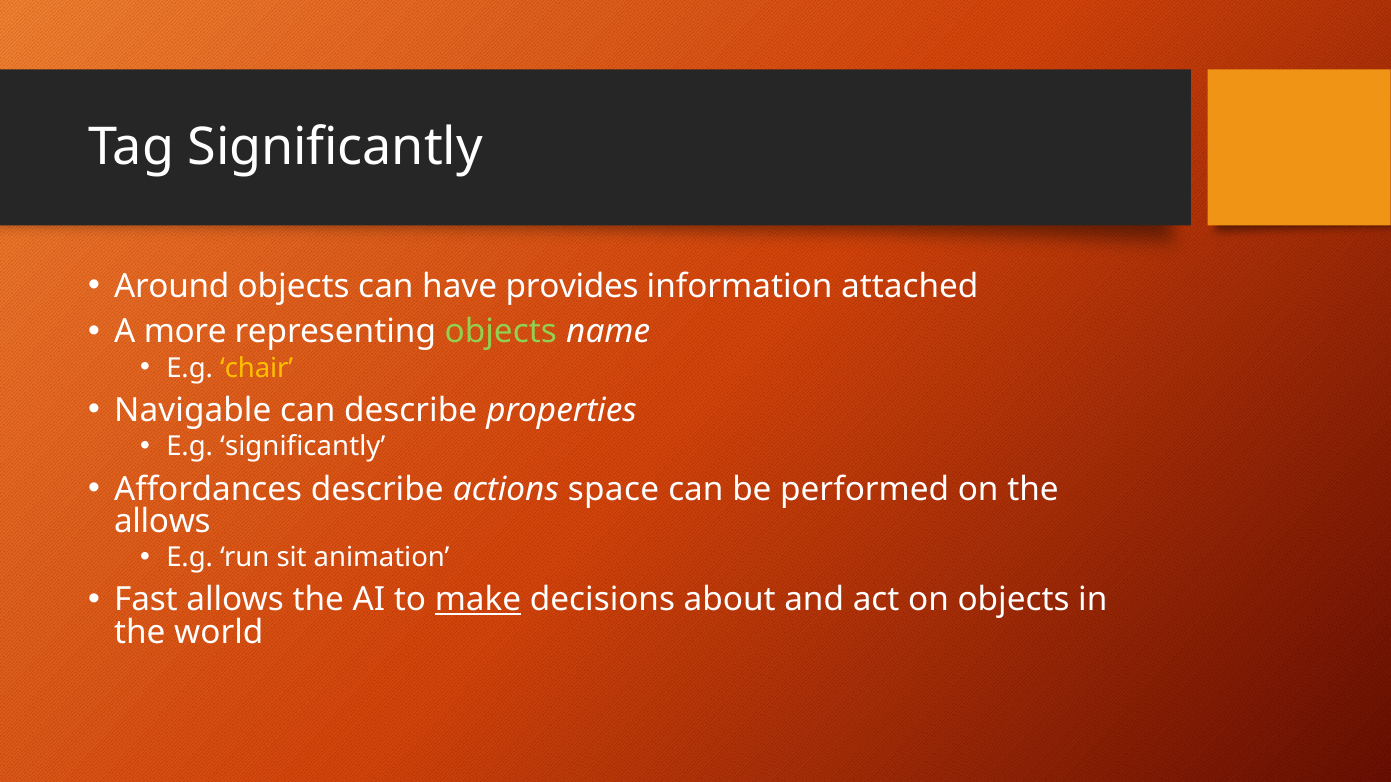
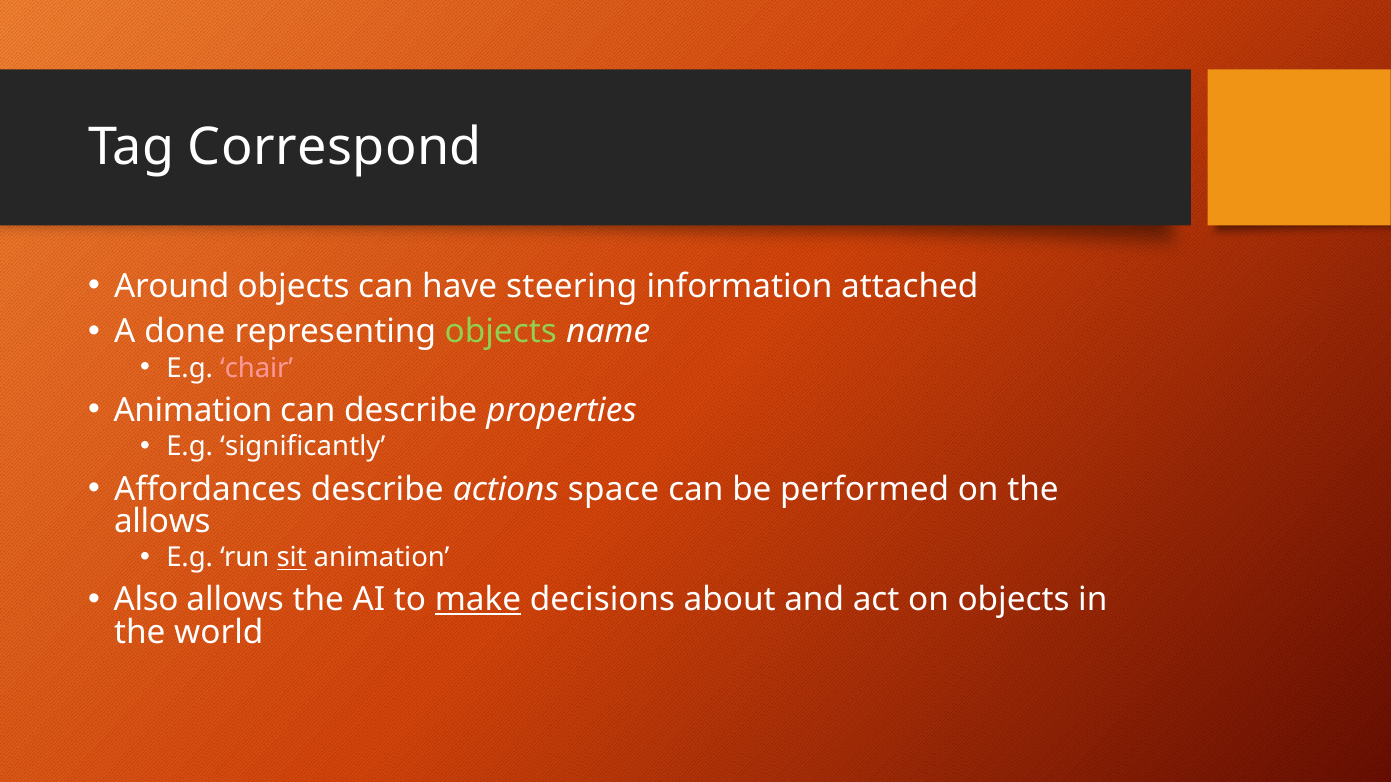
Tag Significantly: Significantly -> Correspond
provides: provides -> steering
more: more -> done
chair colour: yellow -> pink
Navigable at (193, 411): Navigable -> Animation
sit underline: none -> present
Fast: Fast -> Also
